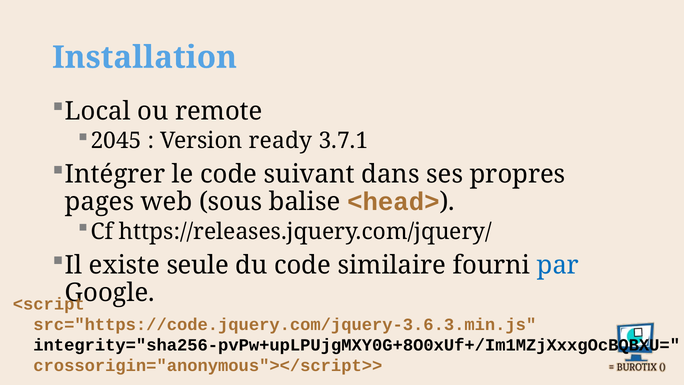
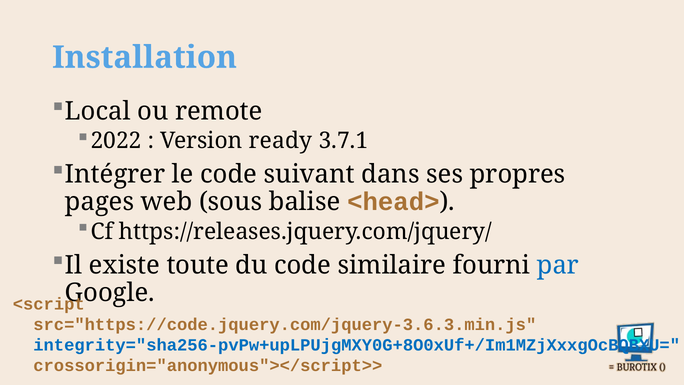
2045: 2045 -> 2022
seule: seule -> toute
integrity="sha256-pvPw+upLPUjgMXY0G+8O0xUf+/Im1MZjXxxgOcBQBXU= colour: black -> blue
